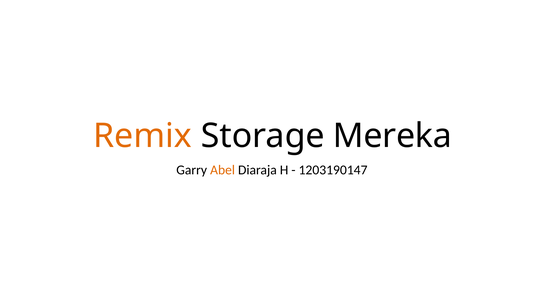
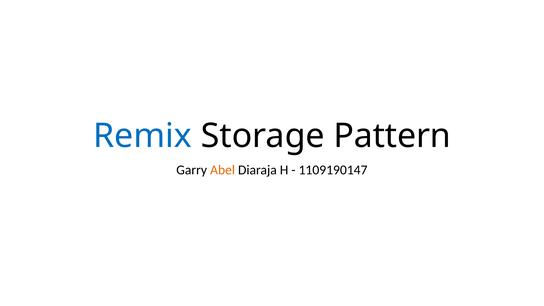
Remix colour: orange -> blue
Mereka: Mereka -> Pattern
1203190147: 1203190147 -> 1109190147
